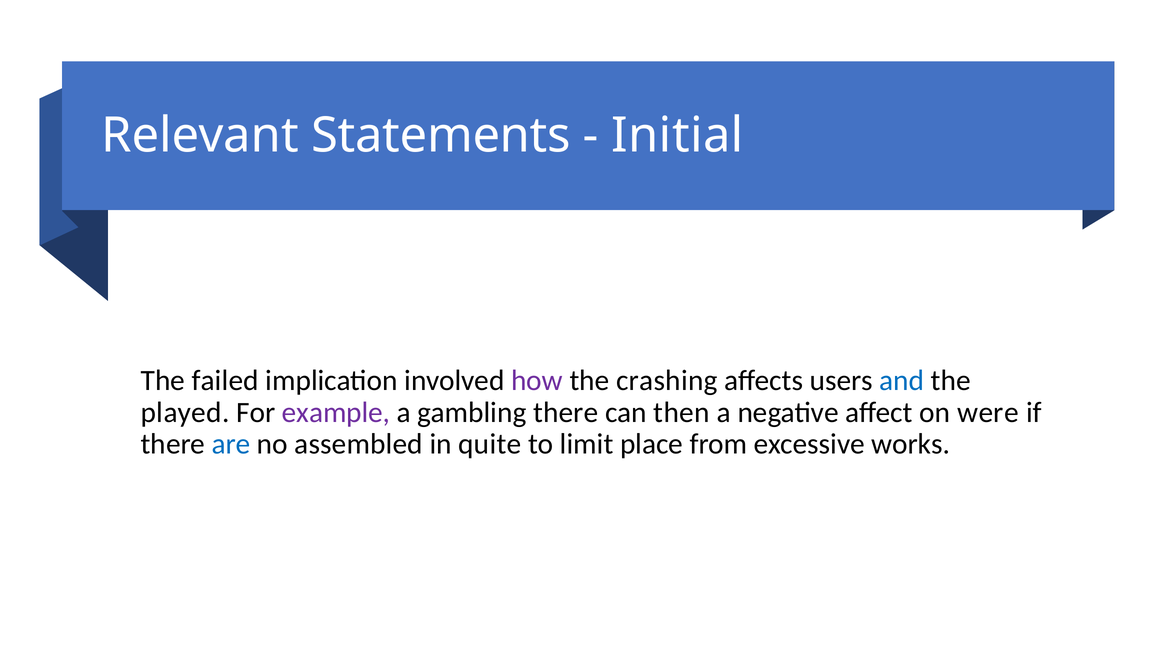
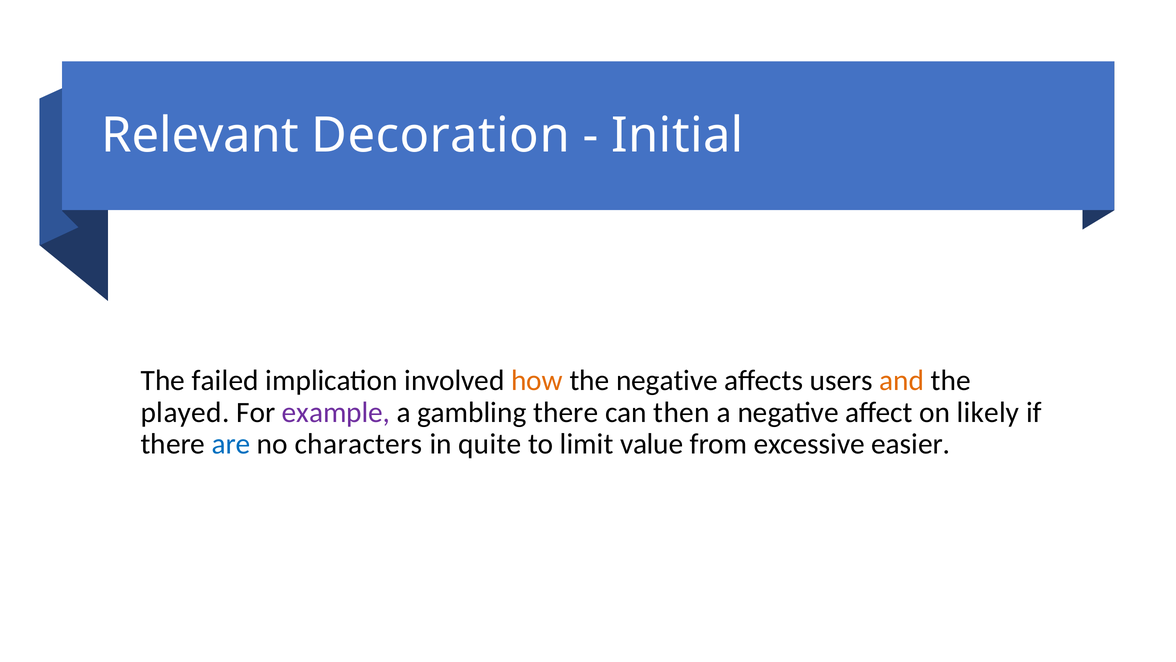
Statements: Statements -> Decoration
how colour: purple -> orange
the crashing: crashing -> negative
and colour: blue -> orange
were: were -> likely
assembled: assembled -> characters
place: place -> value
works: works -> easier
